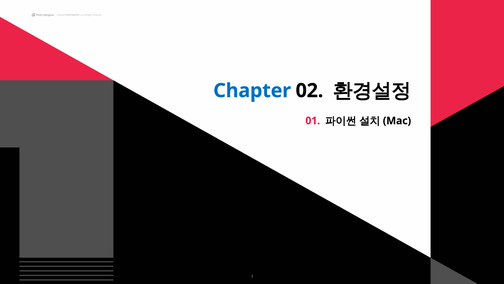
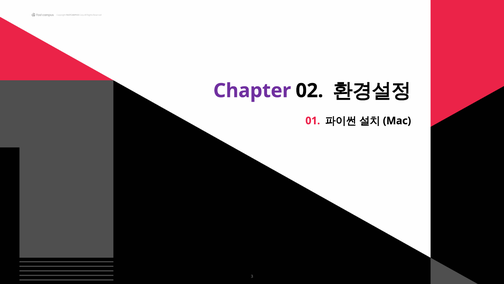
Chapter colour: blue -> purple
